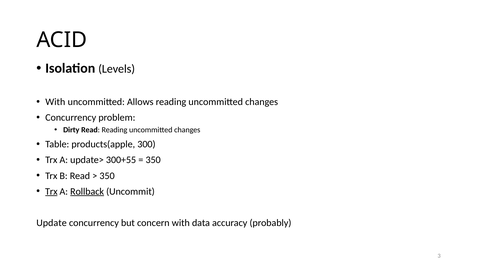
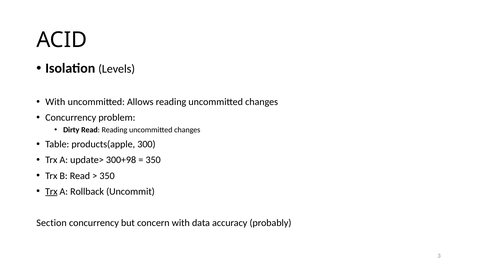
300+55: 300+55 -> 300+98
Rollback underline: present -> none
Update: Update -> Section
